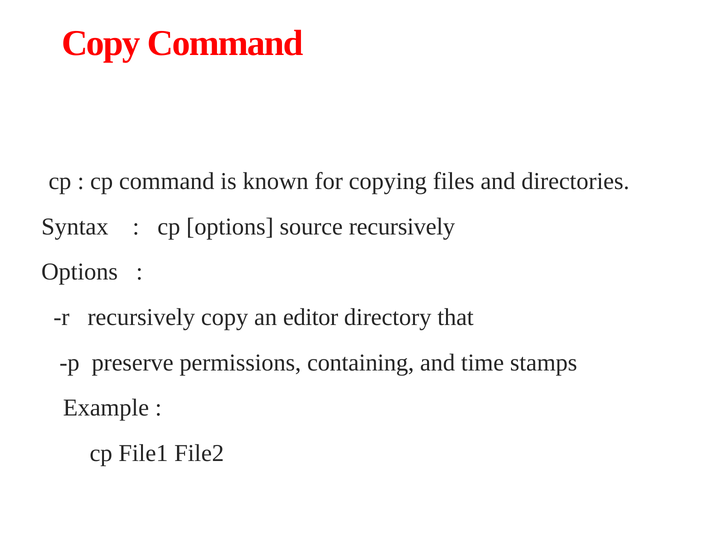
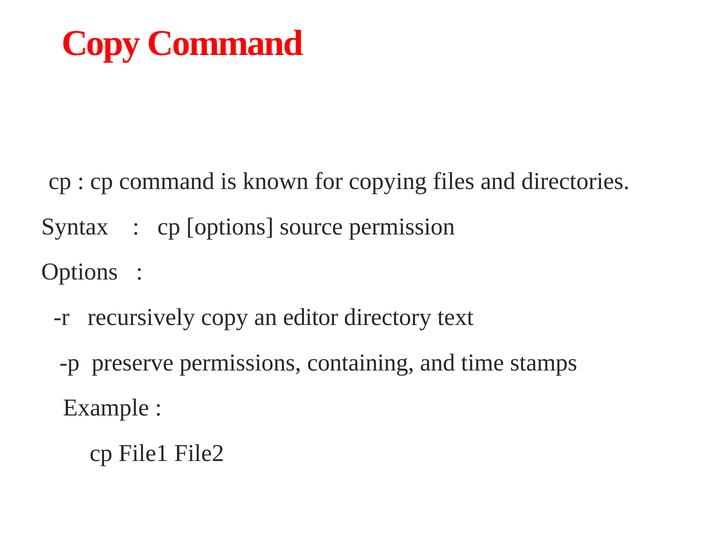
source recursively: recursively -> permission
that: that -> text
